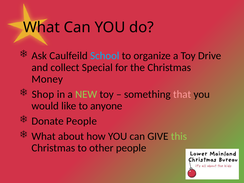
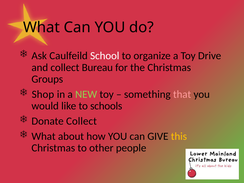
School colour: light blue -> white
Special: Special -> Bureau
Money: Money -> Groups
anyone: anyone -> schools
Donate People: People -> Collect
this colour: light green -> yellow
